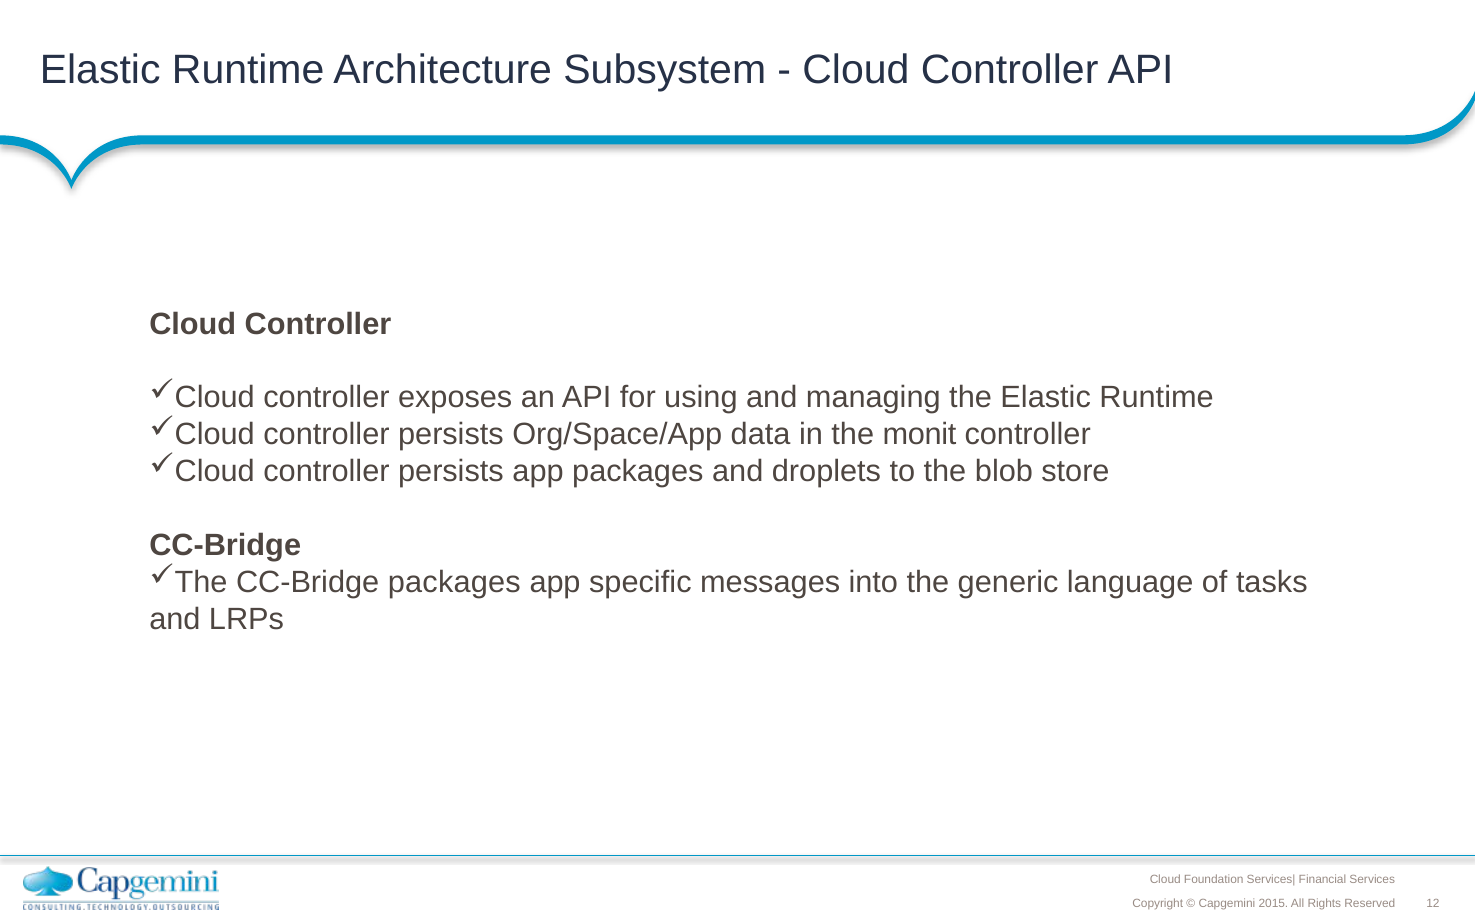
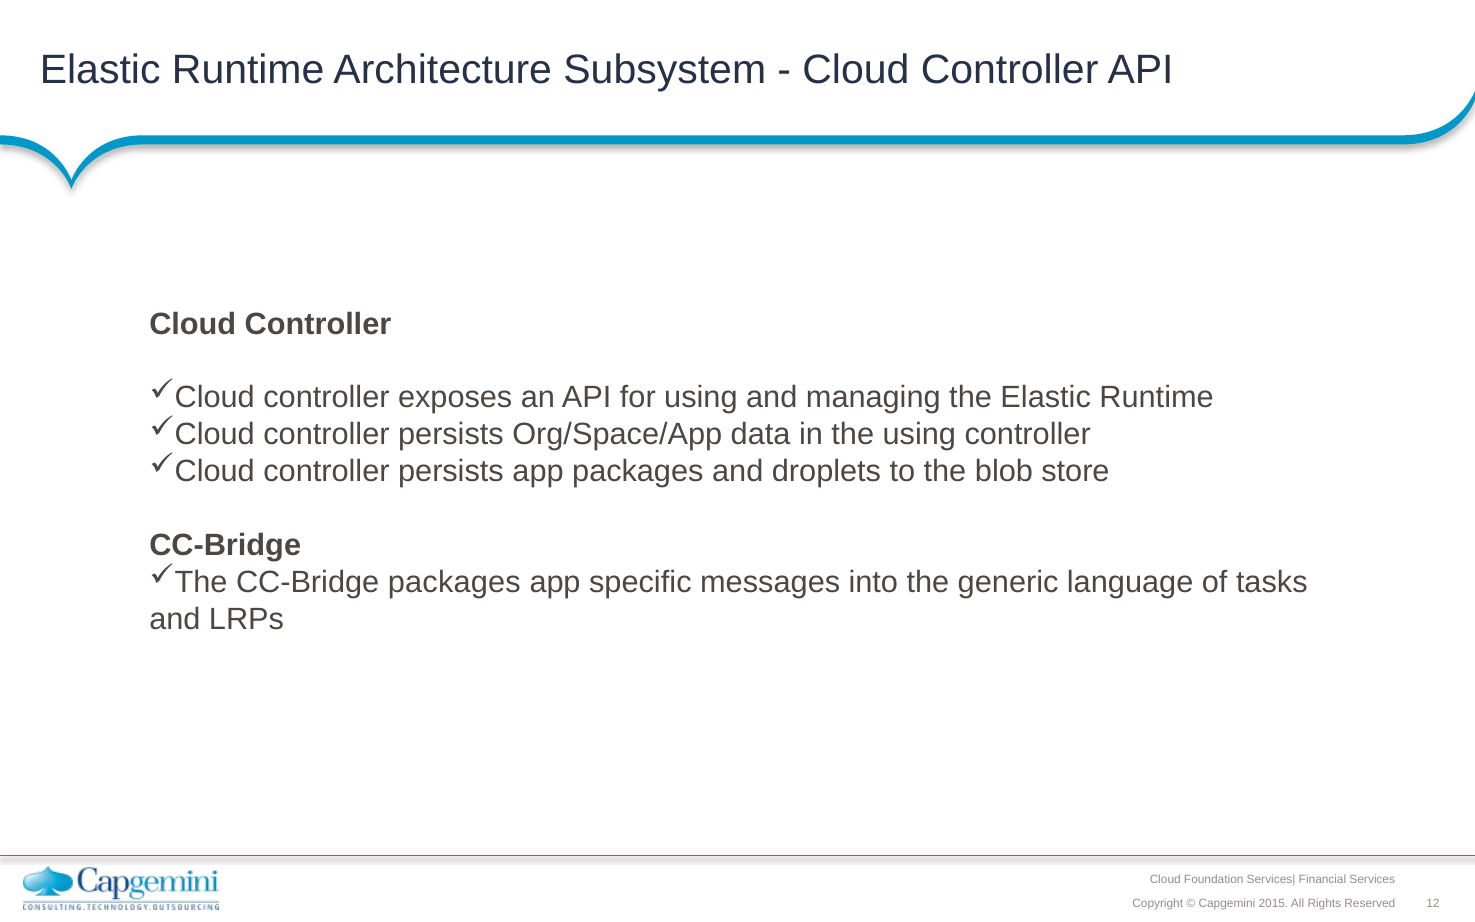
the monit: monit -> using
